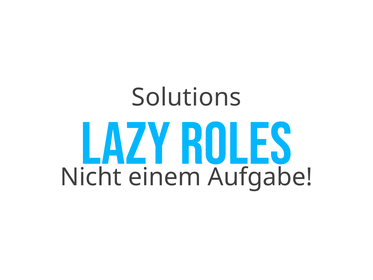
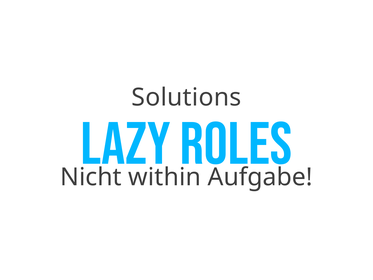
einem: einem -> within
